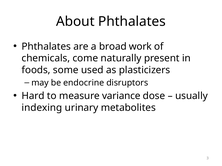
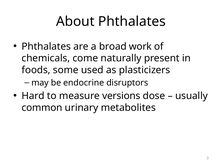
variance: variance -> versions
indexing: indexing -> common
